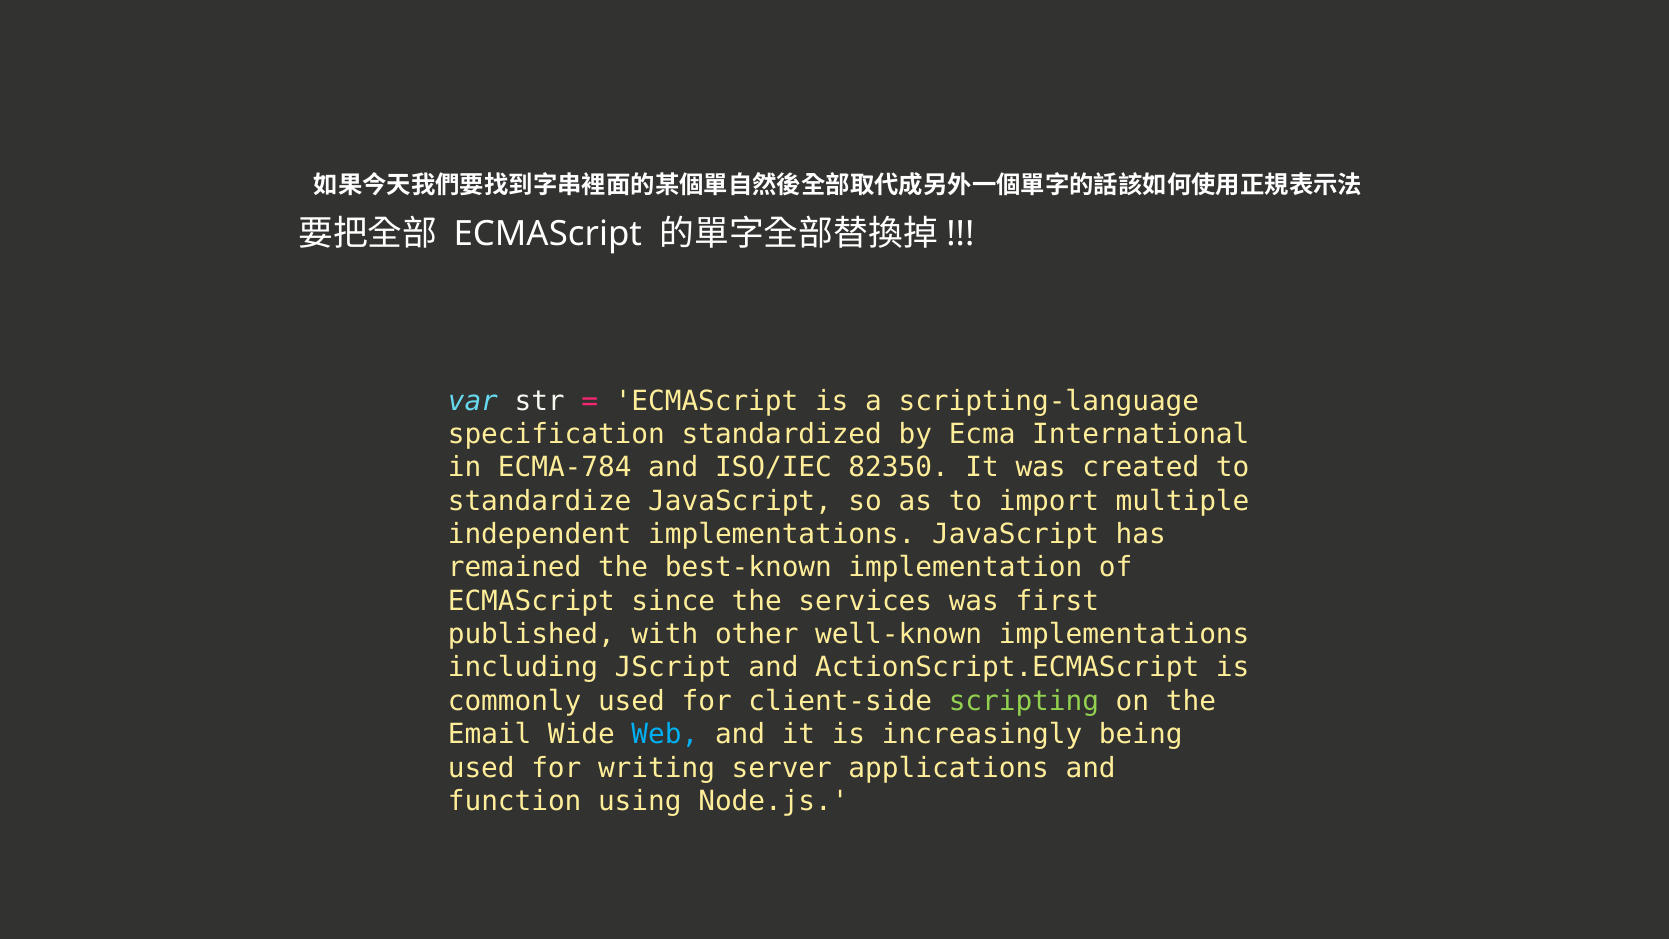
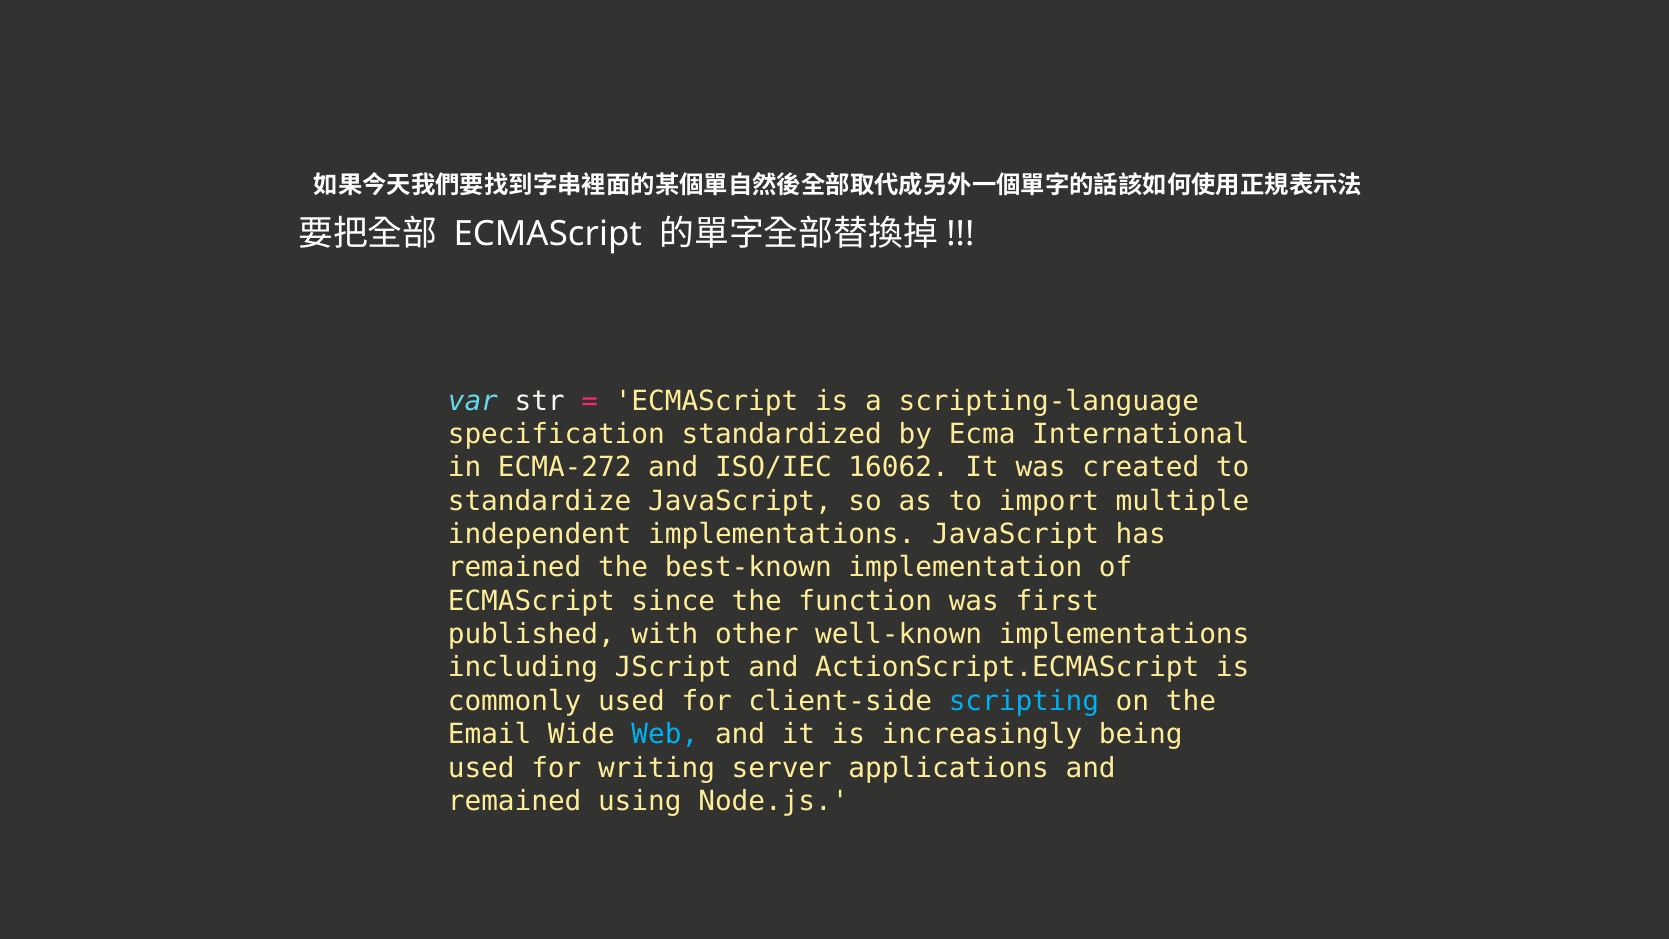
ECMA-784: ECMA-784 -> ECMA-272
82350: 82350 -> 16062
services: services -> function
scripting colour: light green -> light blue
function at (515, 801): function -> remained
